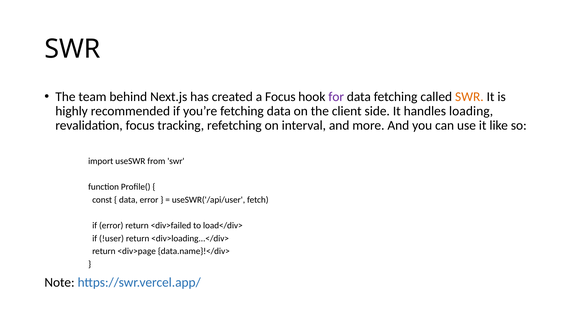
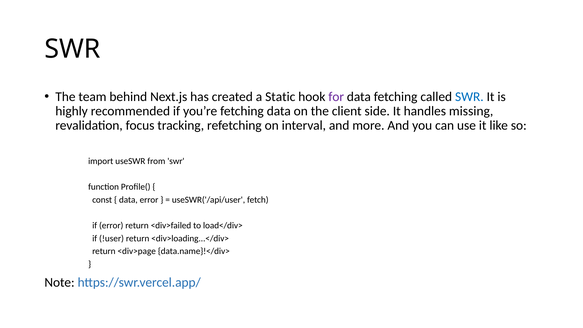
a Focus: Focus -> Static
SWR at (469, 97) colour: orange -> blue
loading: loading -> missing
